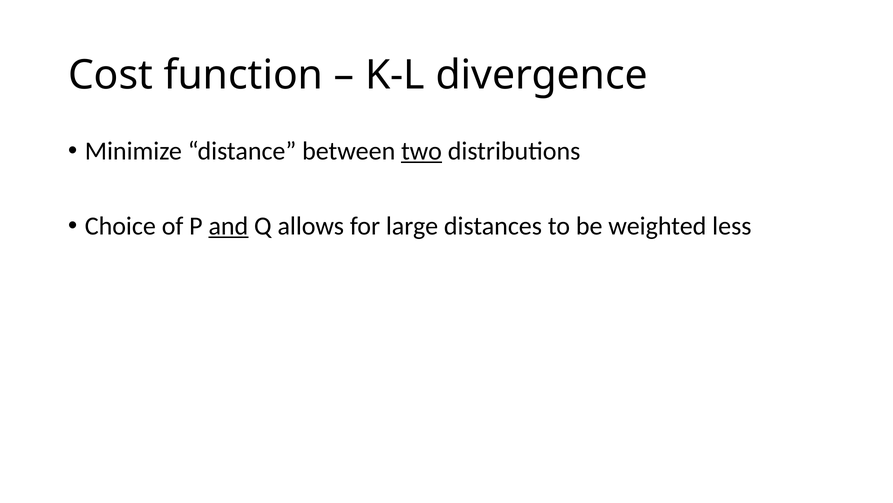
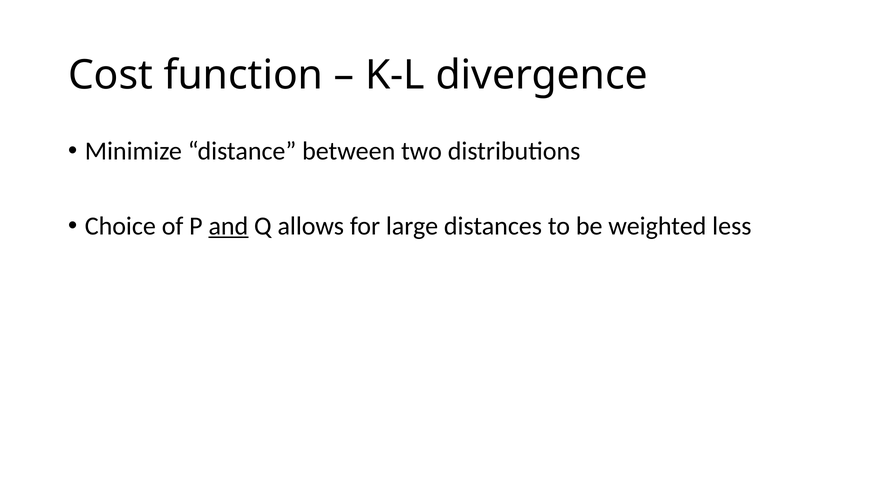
two underline: present -> none
